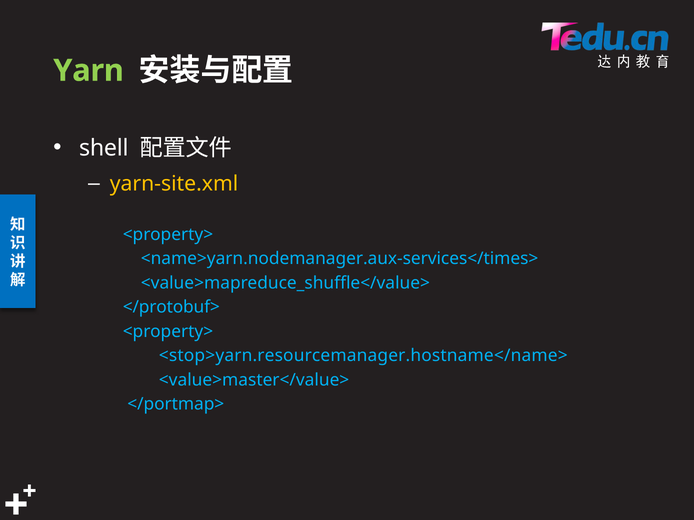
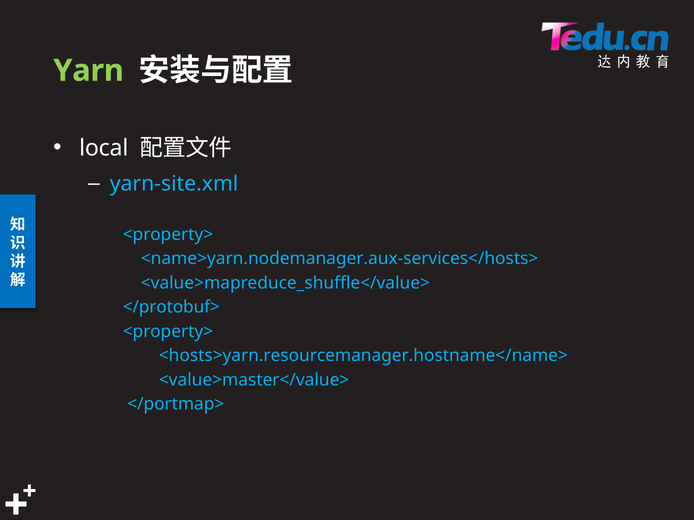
shell: shell -> local
yarn-site.xml colour: yellow -> light blue
<name>yarn.nodemanager.aux-services</times>: <name>yarn.nodemanager.aux-services</times> -> <name>yarn.nodemanager.aux-services</hosts>
<stop>yarn.resourcemanager.hostname</name>: <stop>yarn.resourcemanager.hostname</name> -> <hosts>yarn.resourcemanager.hostname</name>
